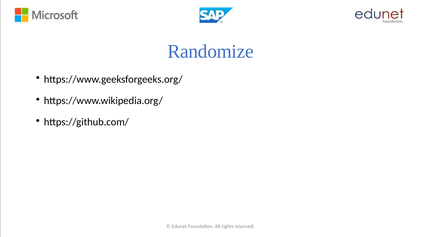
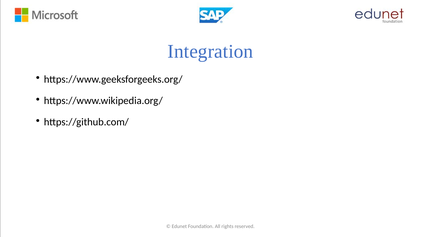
Randomize: Randomize -> Integration
